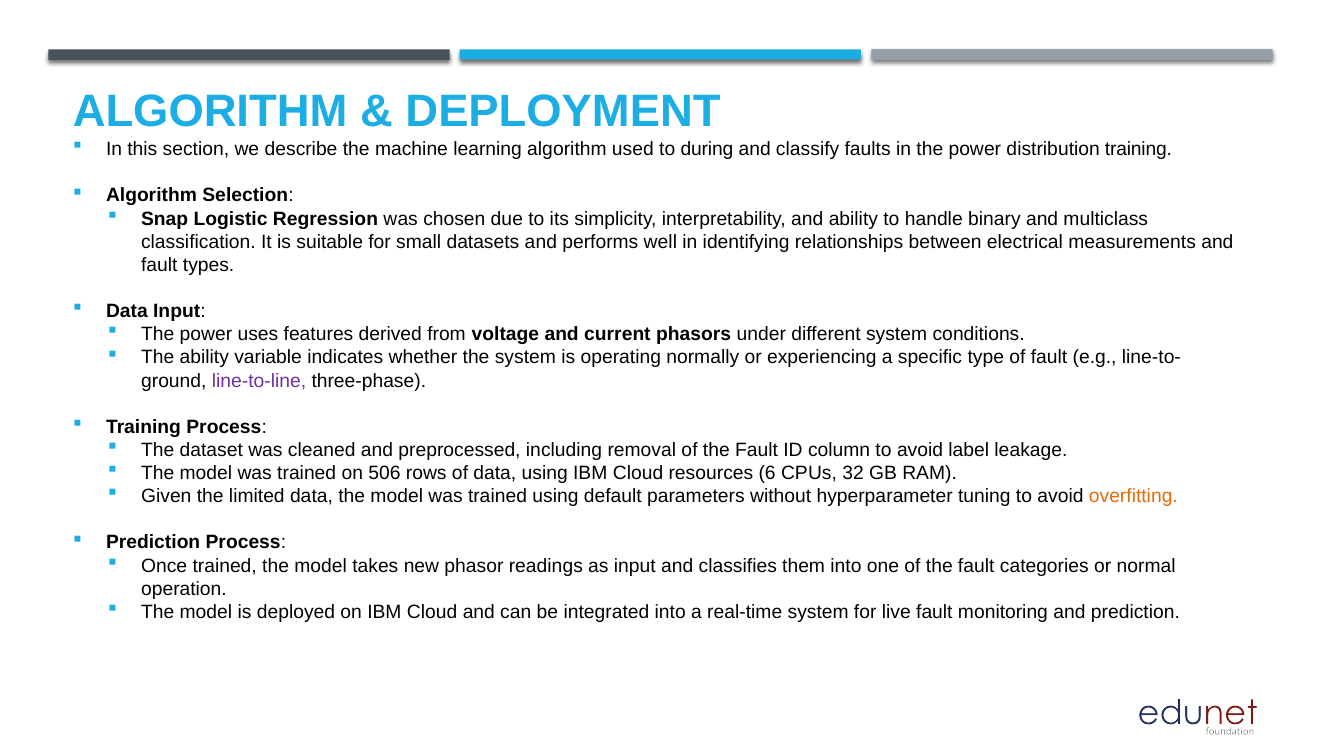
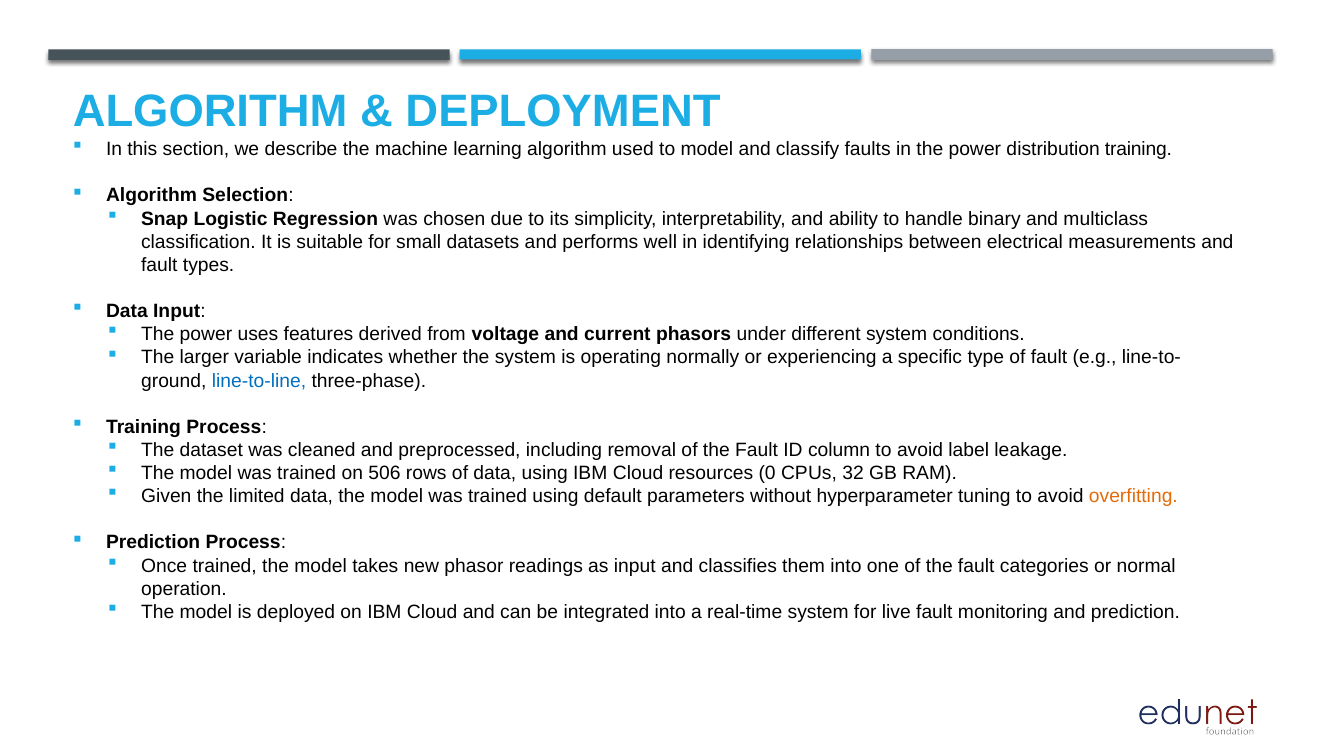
to during: during -> model
The ability: ability -> larger
line-to-line colour: purple -> blue
6: 6 -> 0
